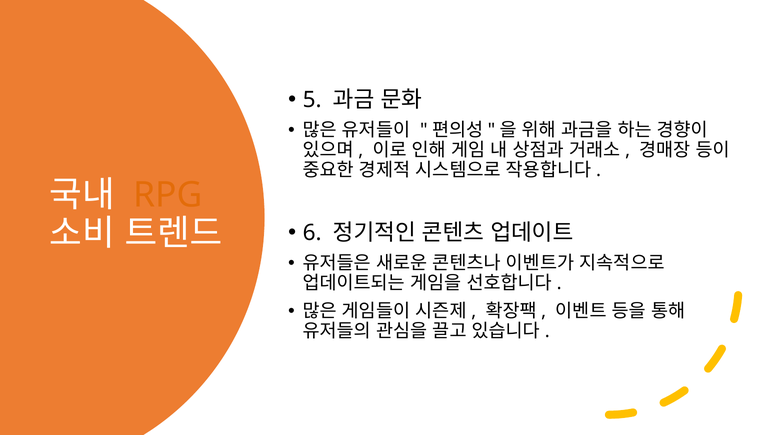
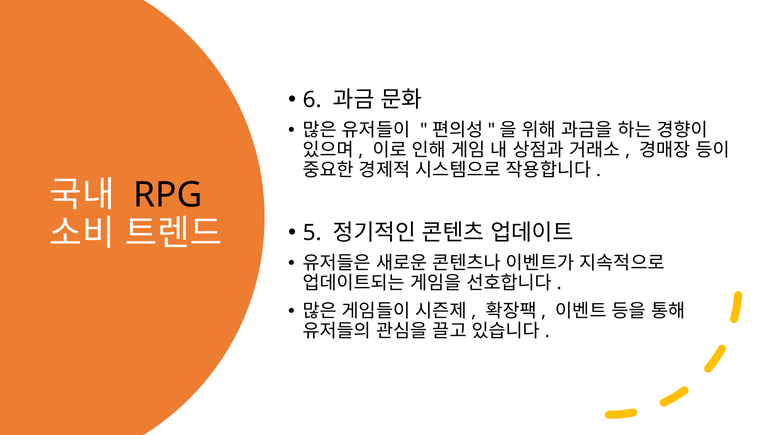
5: 5 -> 6
RPG colour: orange -> black
6: 6 -> 5
